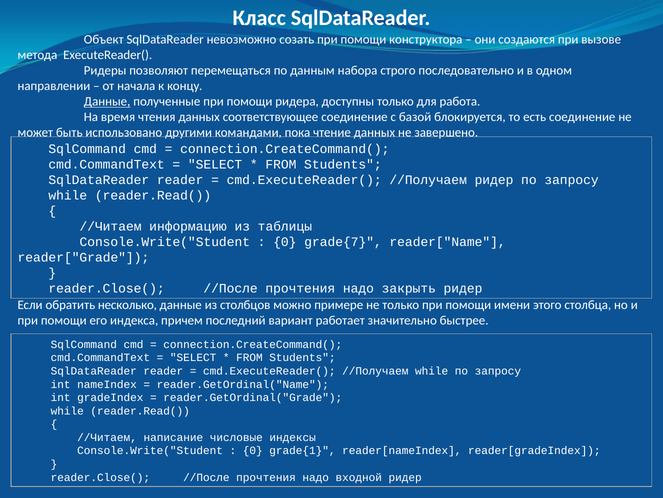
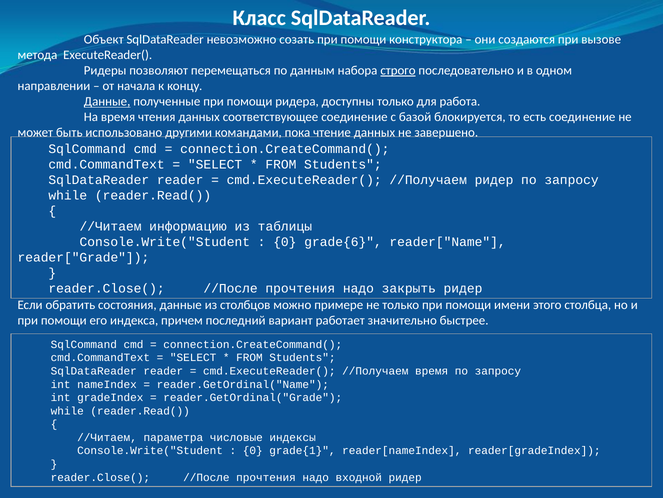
строго underline: none -> present
grade{7: grade{7 -> grade{6
несколько: несколько -> состояния
//Получаем while: while -> время
написание: написание -> параметра
